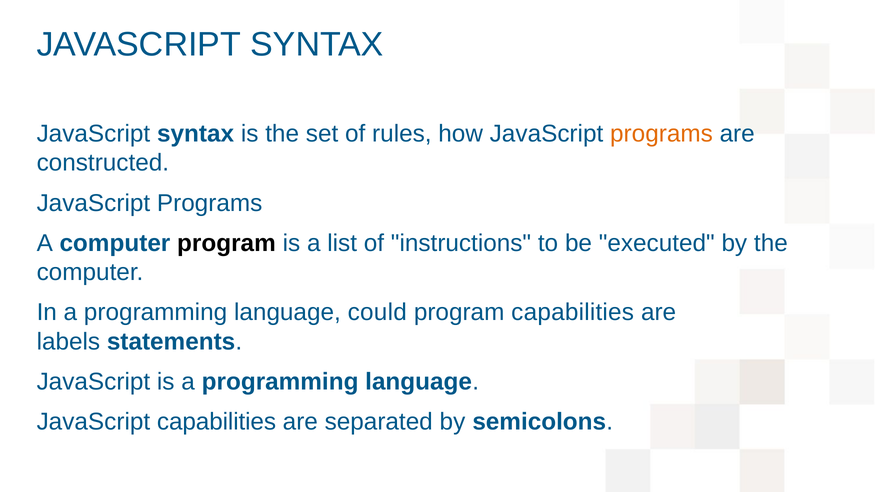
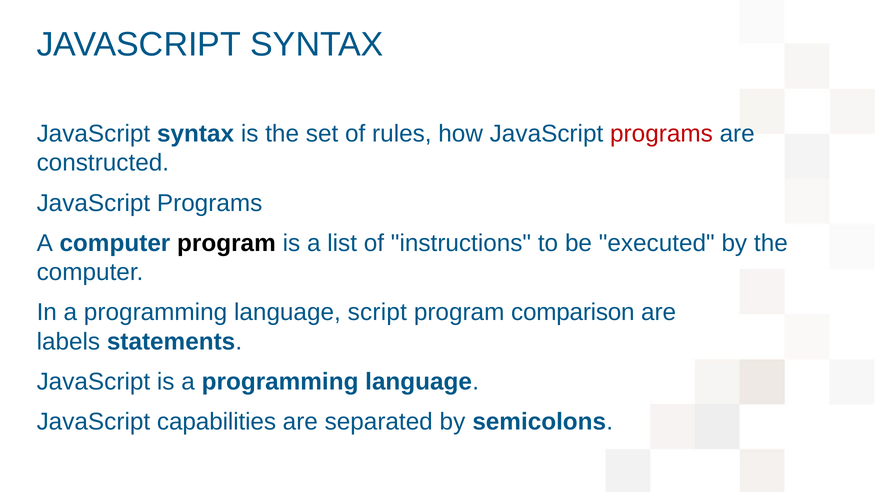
programs at (661, 134) colour: orange -> red
could: could -> script
program capabilities: capabilities -> comparison
